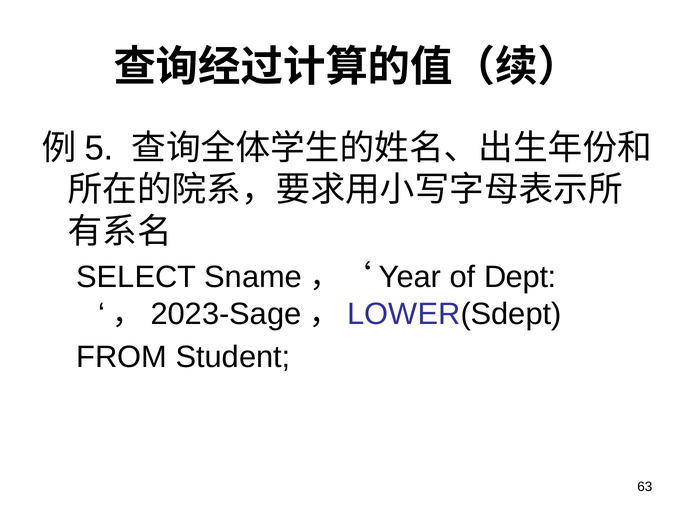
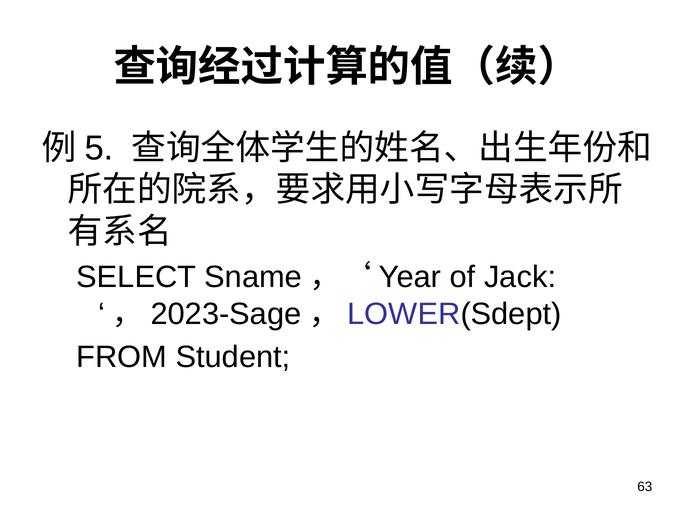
Dept: Dept -> Jack
